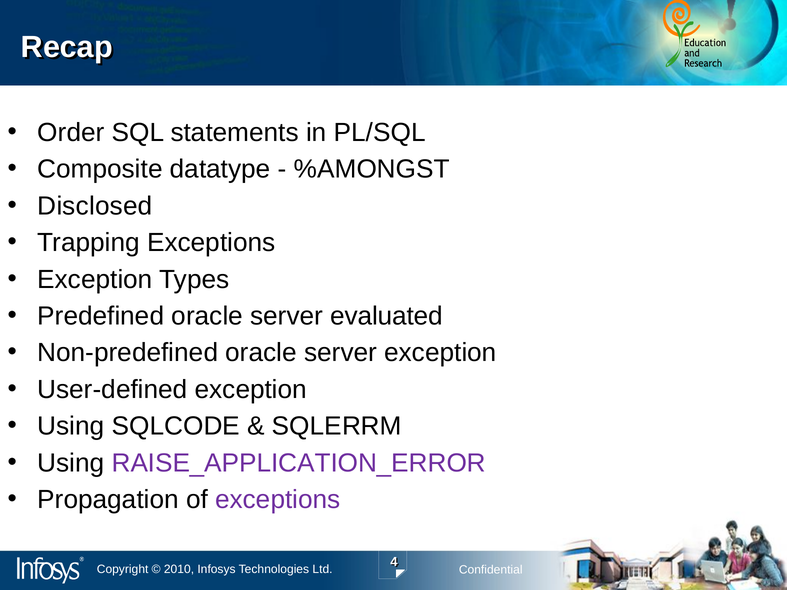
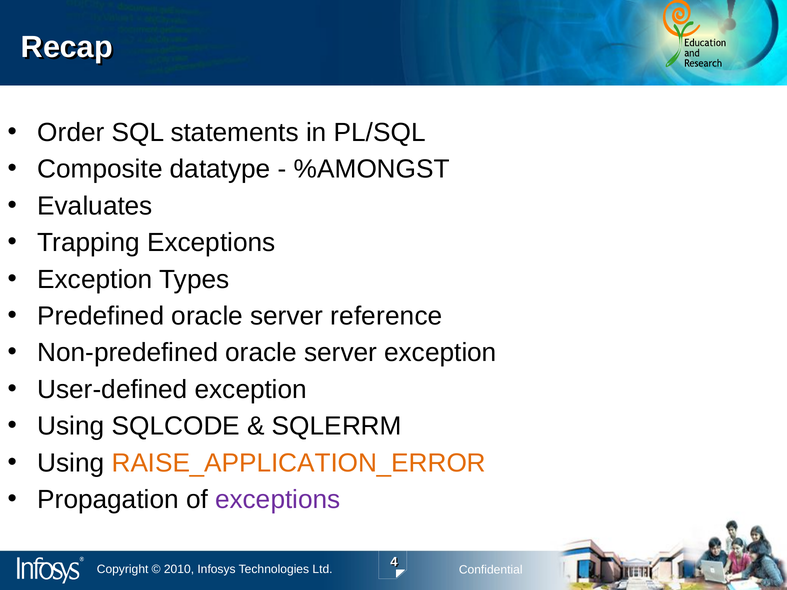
Disclosed: Disclosed -> Evaluates
evaluated: evaluated -> reference
RAISE_APPLICATION_ERROR colour: purple -> orange
